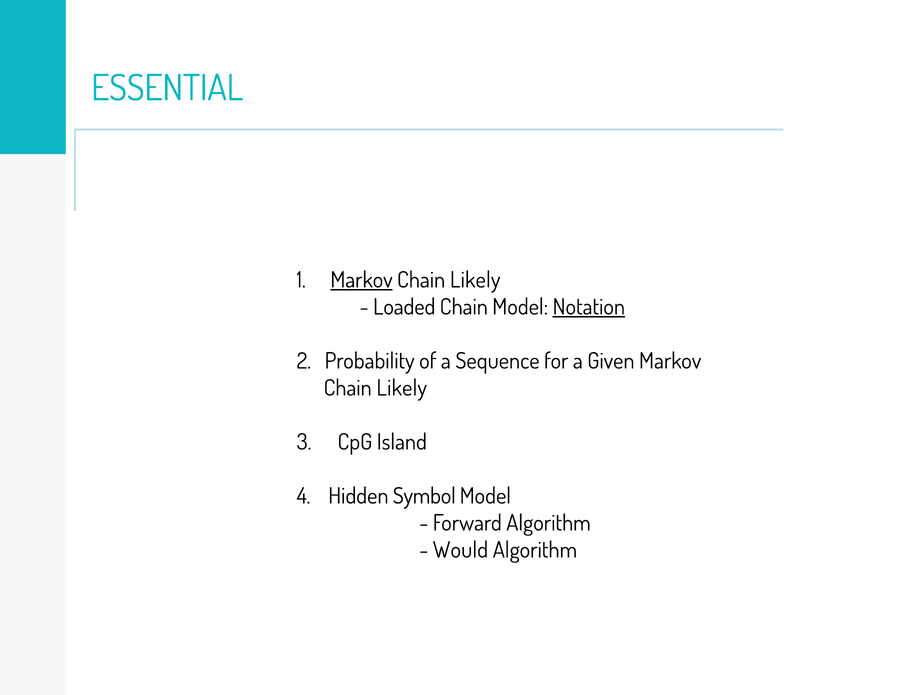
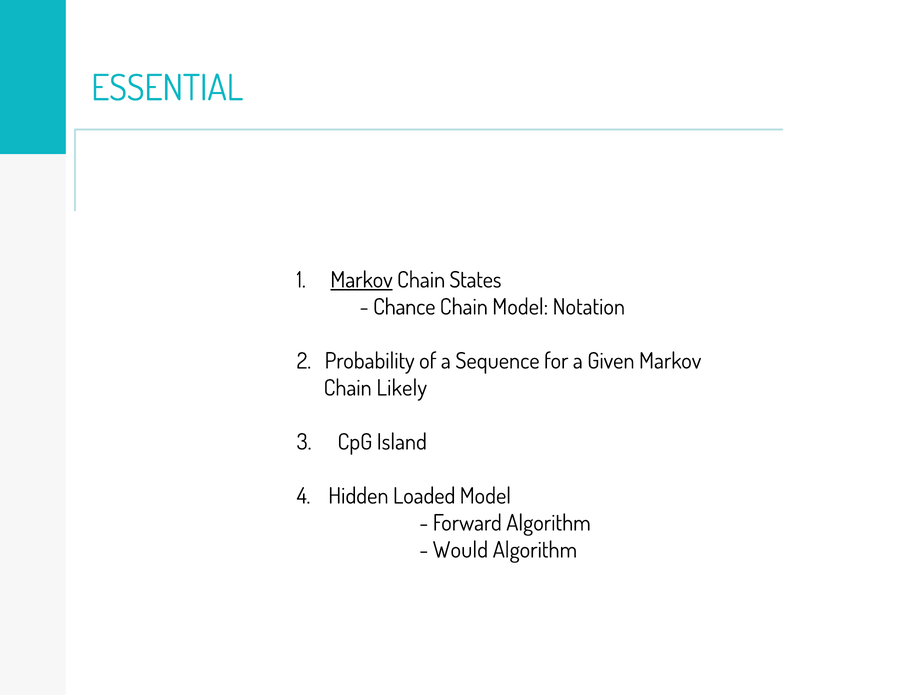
Likely at (475, 280): Likely -> States
Loaded: Loaded -> Chance
Notation underline: present -> none
Symbol: Symbol -> Loaded
